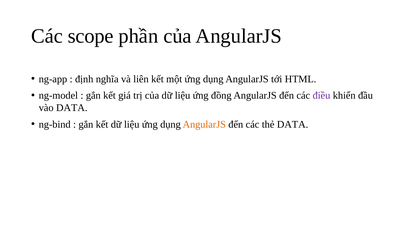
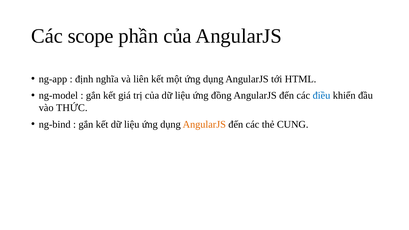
điều colour: purple -> blue
vào DATA: DATA -> THỨC
thẻ DATA: DATA -> CUNG
